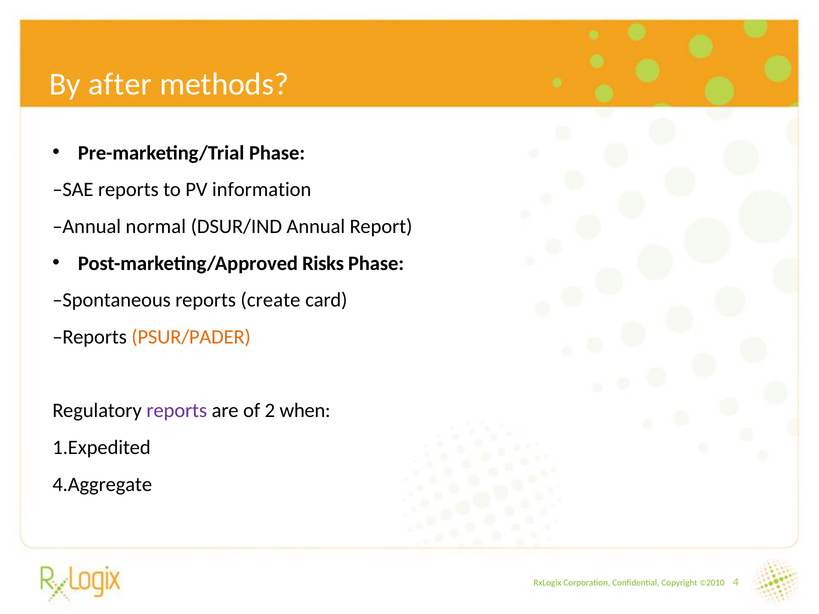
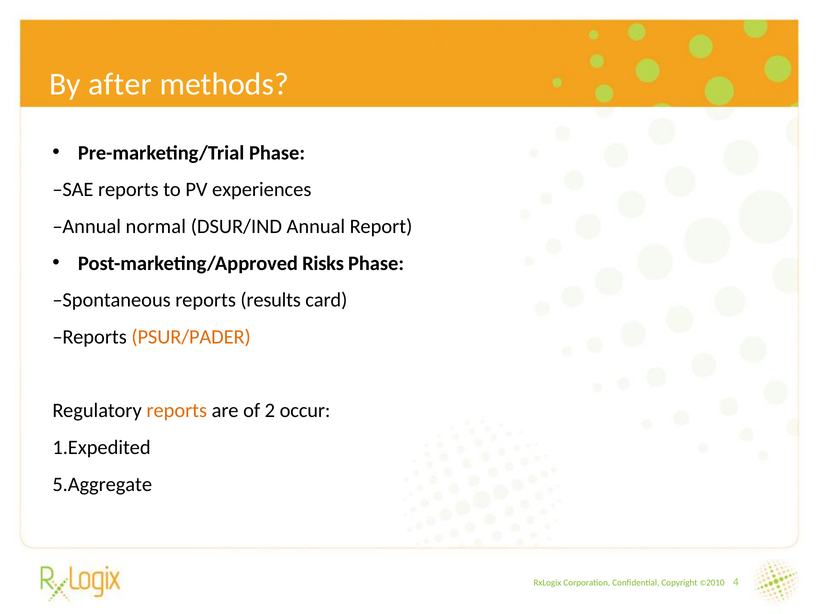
information: information -> experiences
create: create -> results
reports at (177, 411) colour: purple -> orange
when: when -> occur
4.Aggregate: 4.Aggregate -> 5.Aggregate
